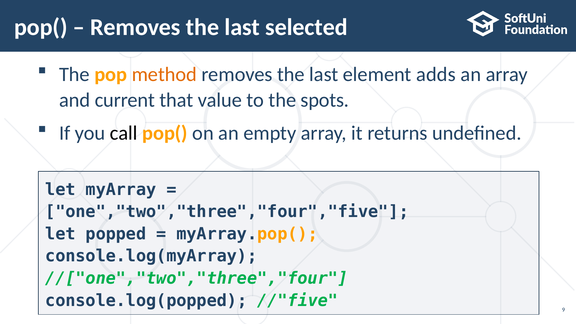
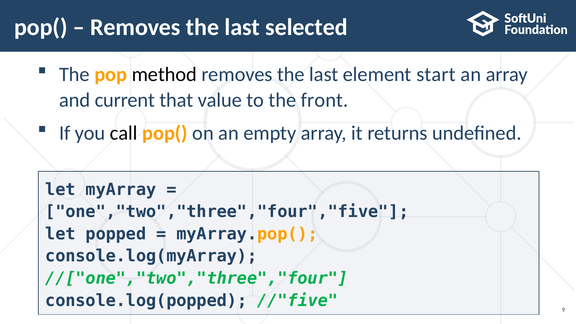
method colour: orange -> black
adds: adds -> start
spots: spots -> front
